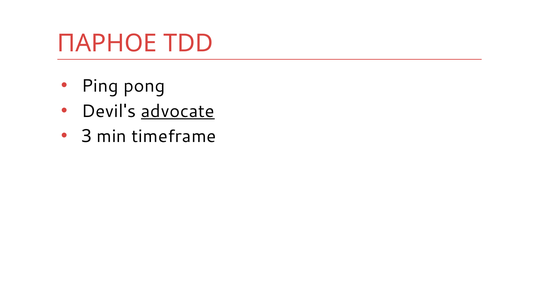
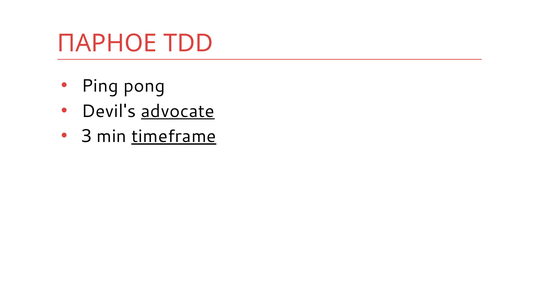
timeframe underline: none -> present
